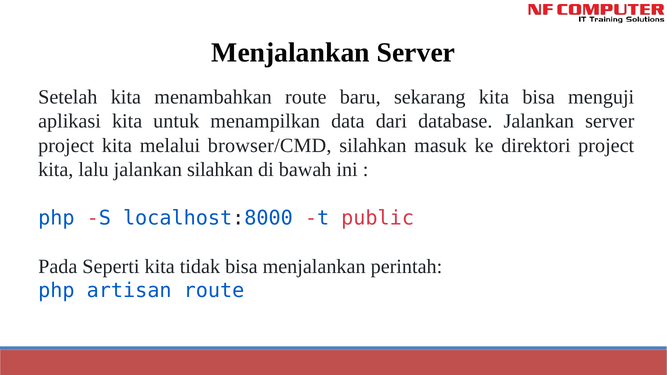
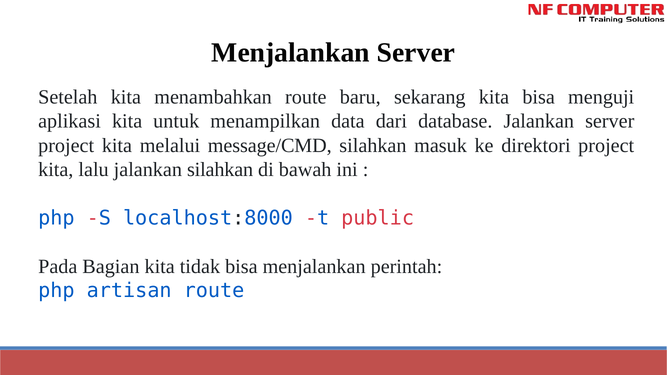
browser/CMD: browser/CMD -> message/CMD
Seperti: Seperti -> Bagian
